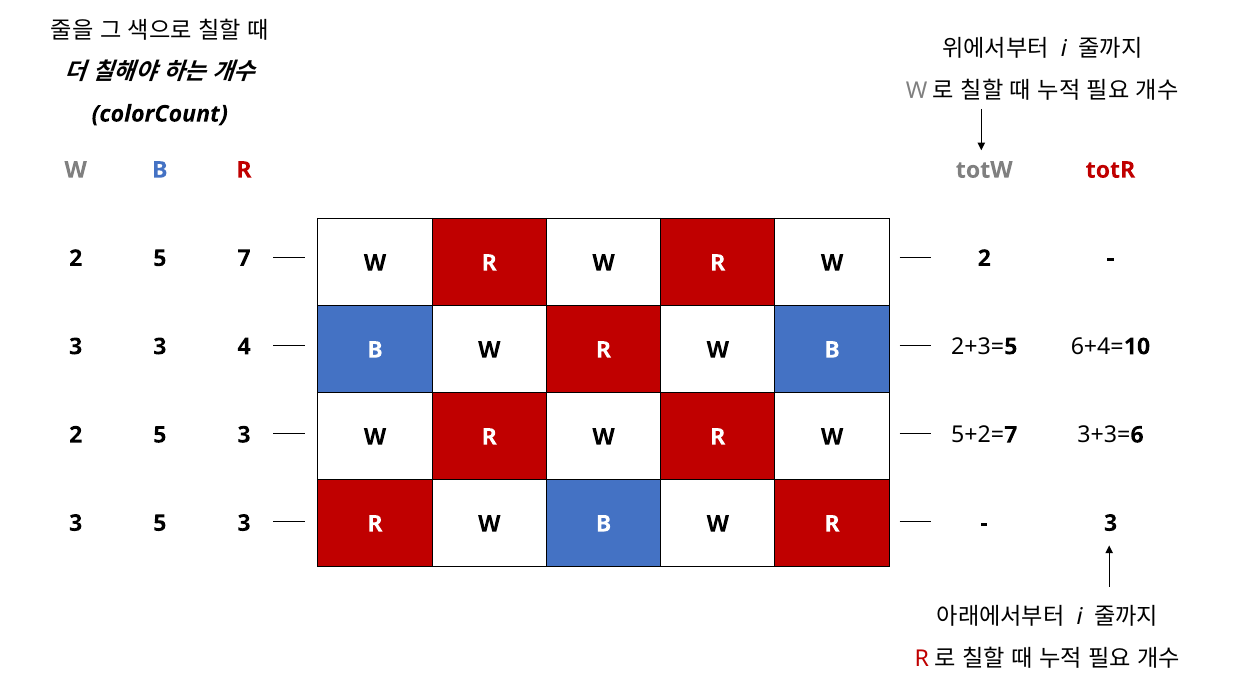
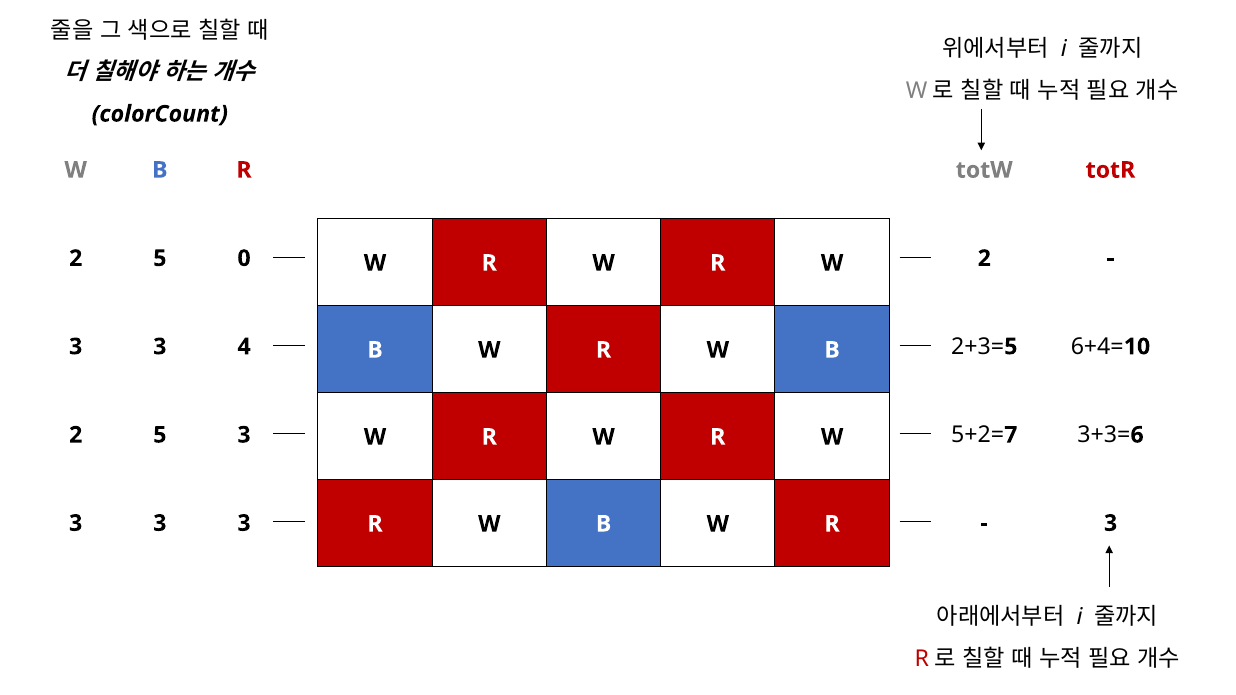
5 7: 7 -> 0
5 at (160, 523): 5 -> 3
